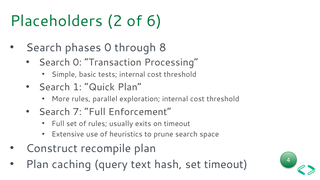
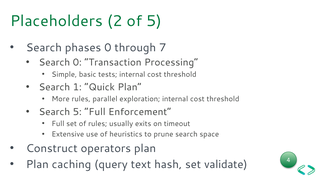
of 6: 6 -> 5
8: 8 -> 7
Search 7: 7 -> 5
recompile: recompile -> operators
set timeout: timeout -> validate
